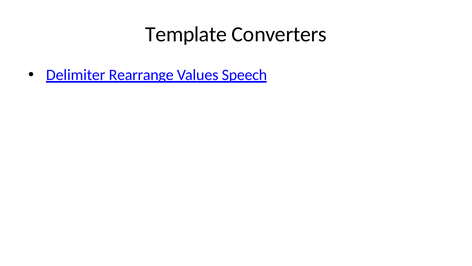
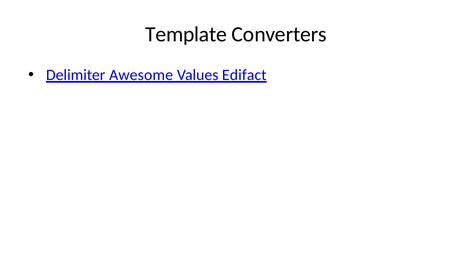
Rearrange: Rearrange -> Awesome
Speech: Speech -> Edifact
